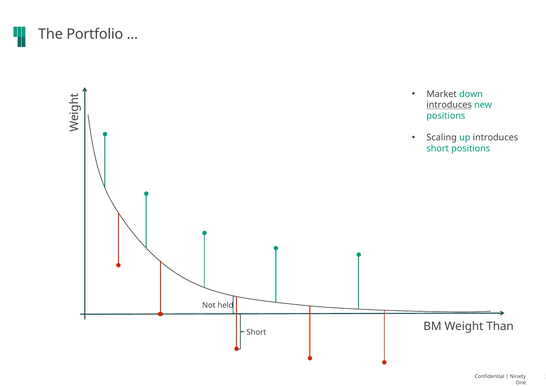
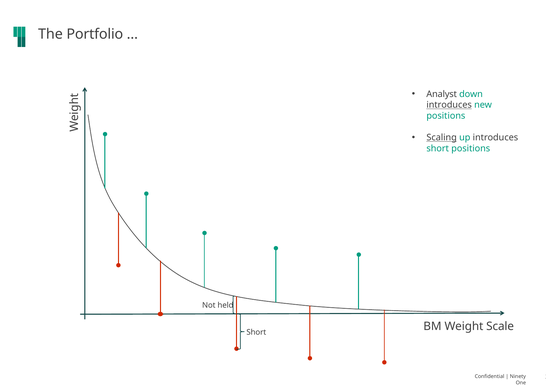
Market: Market -> Analyst
Scaling underline: none -> present
Than: Than -> Scale
